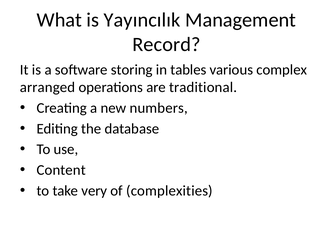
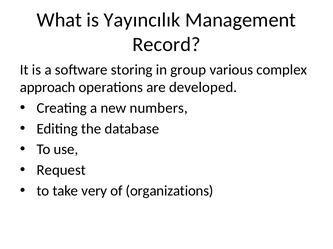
tables: tables -> group
arranged: arranged -> approach
traditional: traditional -> developed
Content: Content -> Request
complexities: complexities -> organizations
